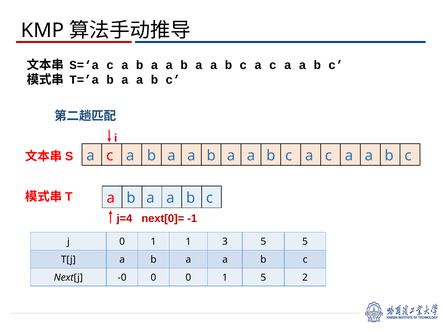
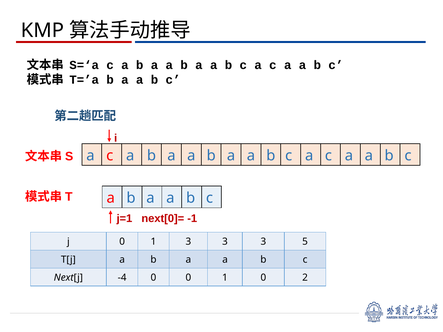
j=4: j=4 -> j=1
1 1: 1 -> 3
5 at (263, 242): 5 -> 3
-0: -0 -> -4
1 5: 5 -> 0
